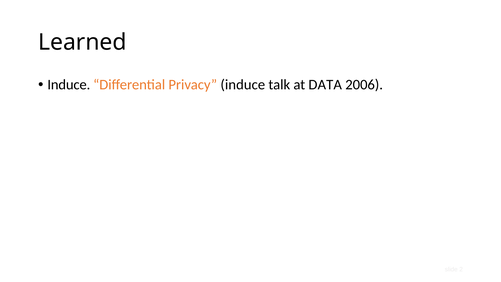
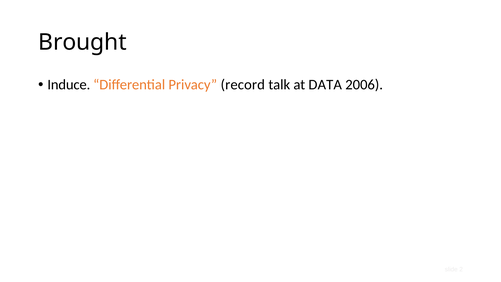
Learned: Learned -> Brought
Privacy induce: induce -> record
